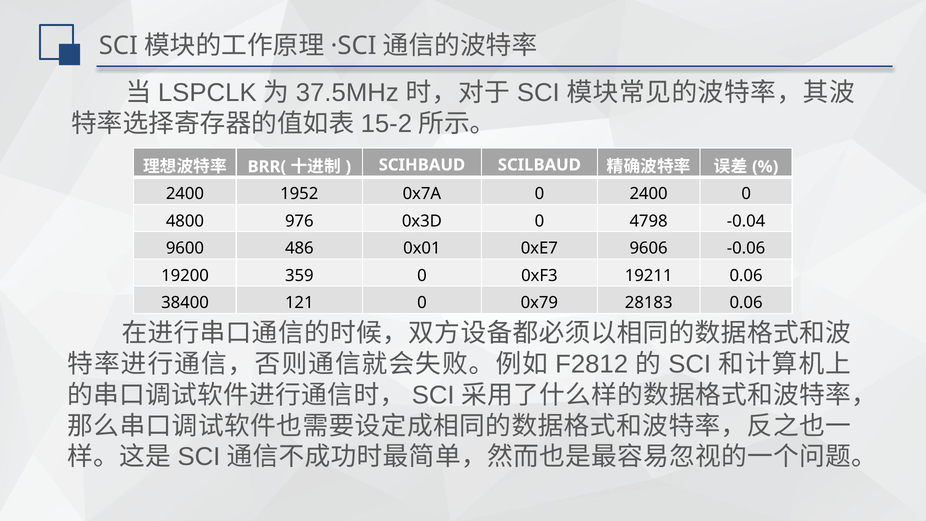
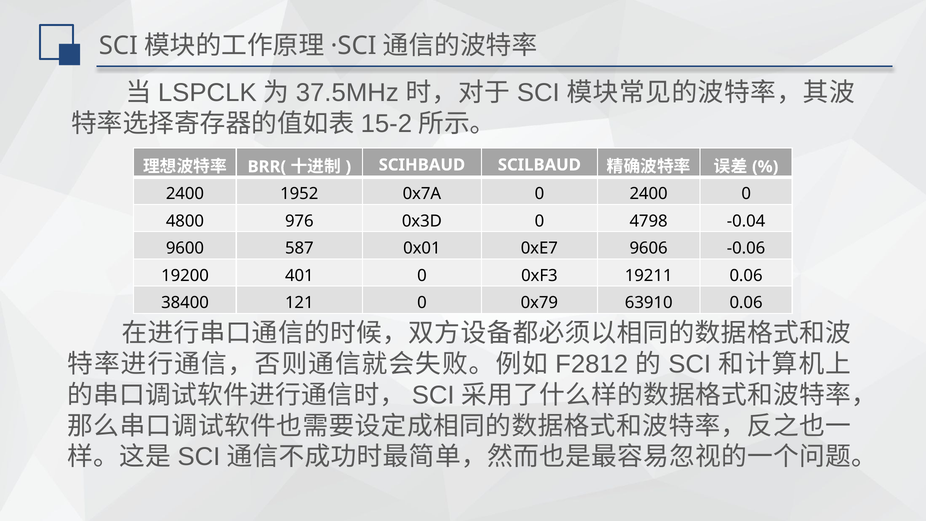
486: 486 -> 587
359: 359 -> 401
28183: 28183 -> 63910
